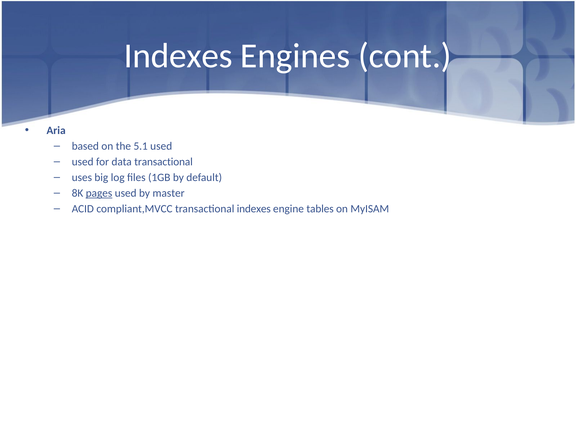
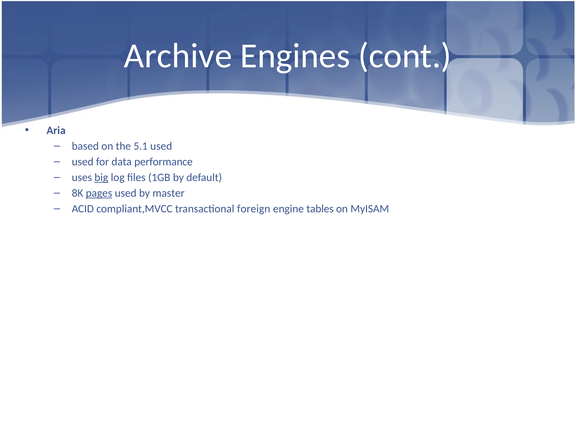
Indexes at (178, 56): Indexes -> Archive
data transactional: transactional -> performance
big underline: none -> present
transactional indexes: indexes -> foreign
